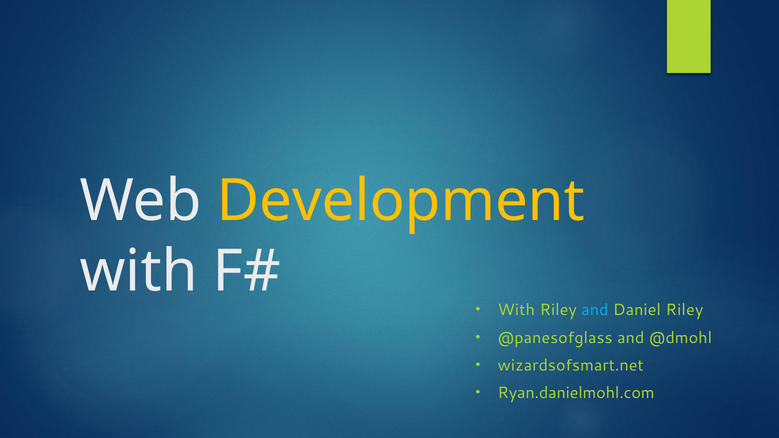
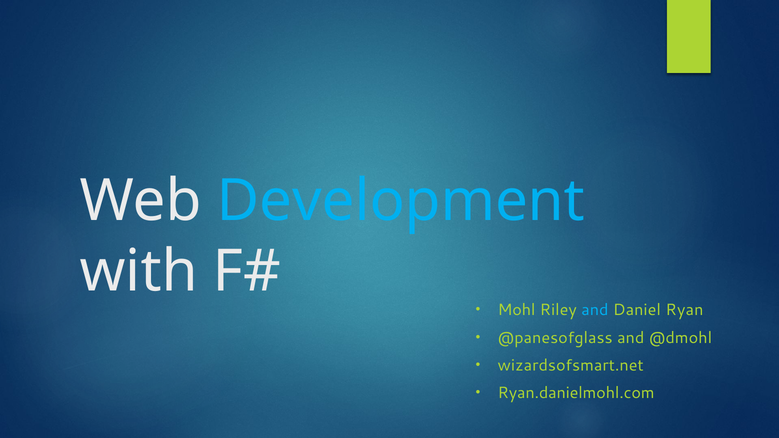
Development colour: yellow -> light blue
With at (516, 310): With -> Mohl
Daniel Riley: Riley -> Ryan
